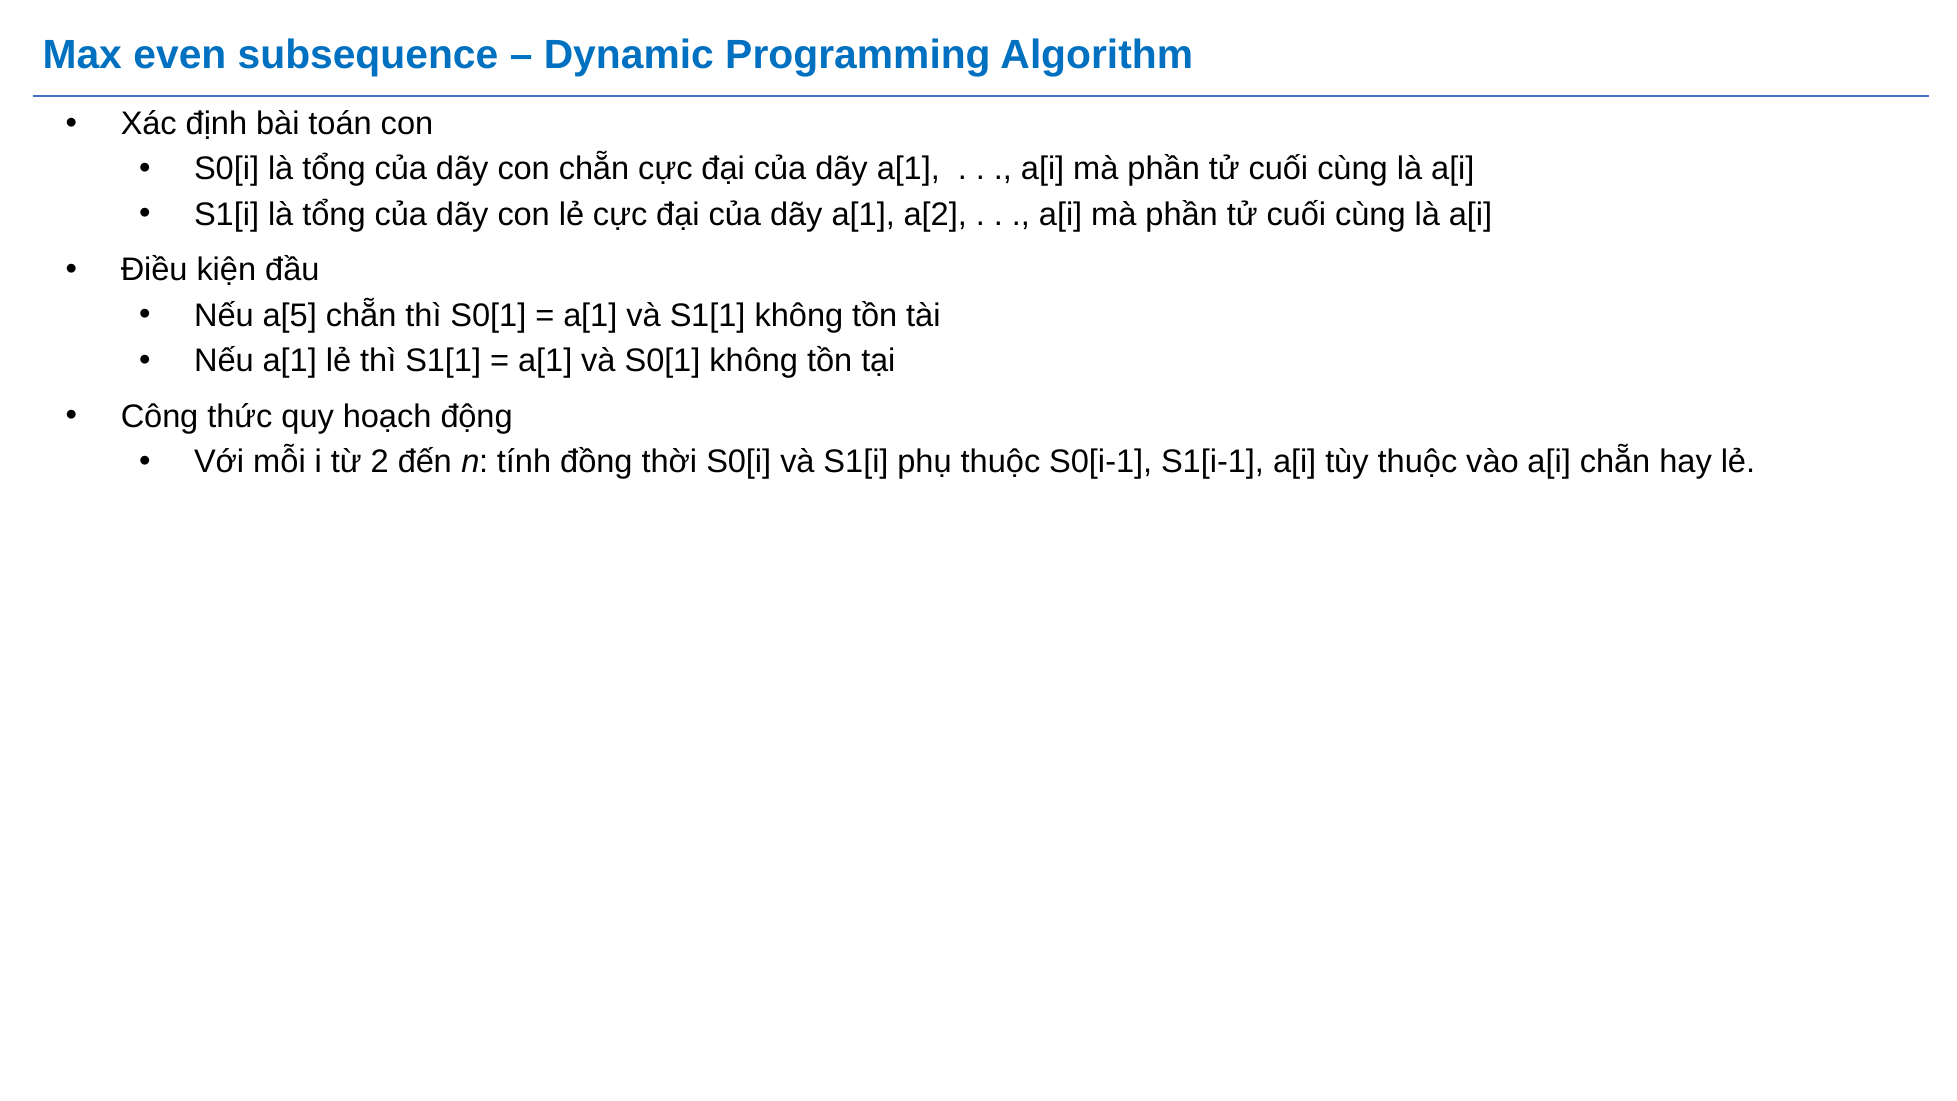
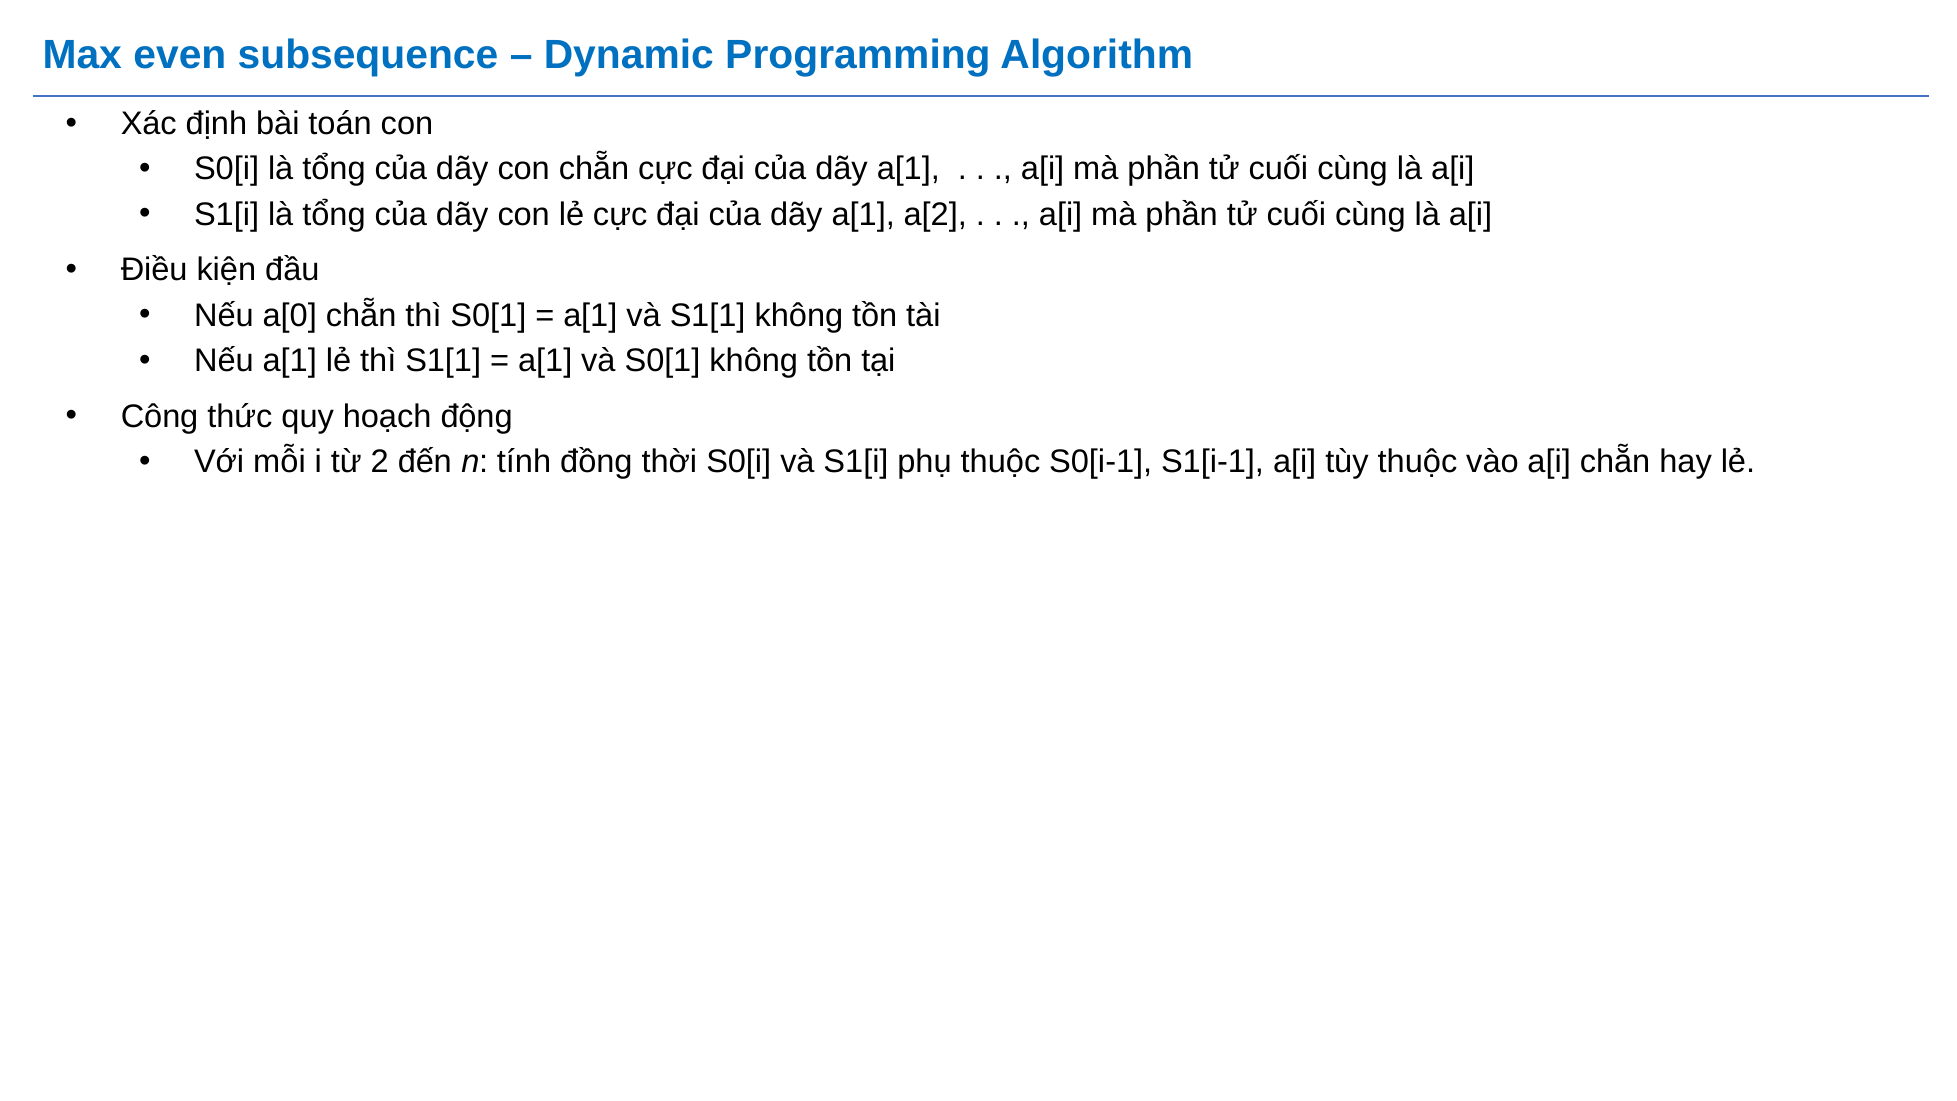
a[5: a[5 -> a[0
